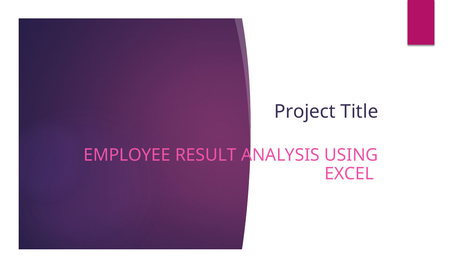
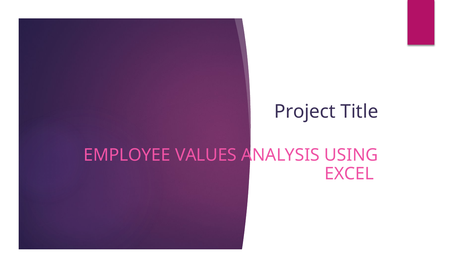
RESULT: RESULT -> VALUES
